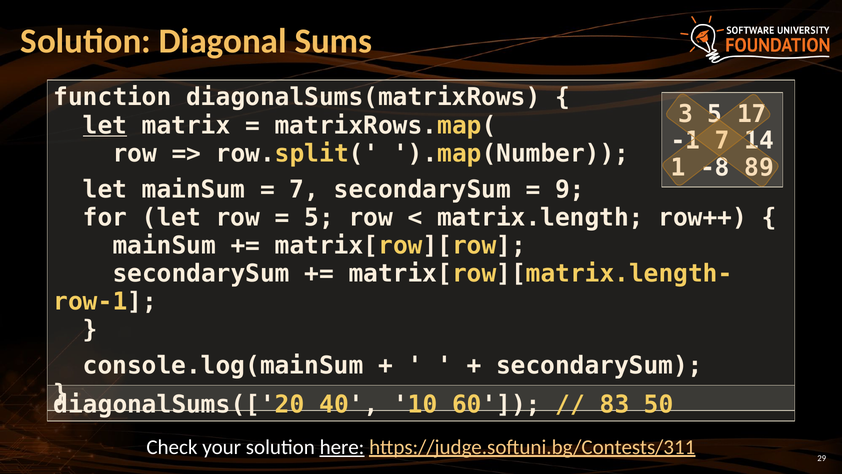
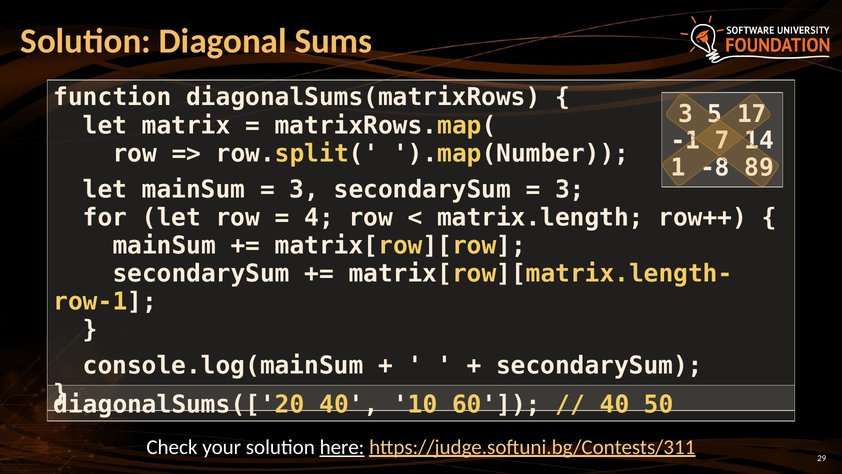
let at (105, 125) underline: present -> none
7 at (304, 189): 7 -> 3
9 at (570, 189): 9 -> 3
5 at (319, 217): 5 -> 4
83 at (615, 405): 83 -> 40
